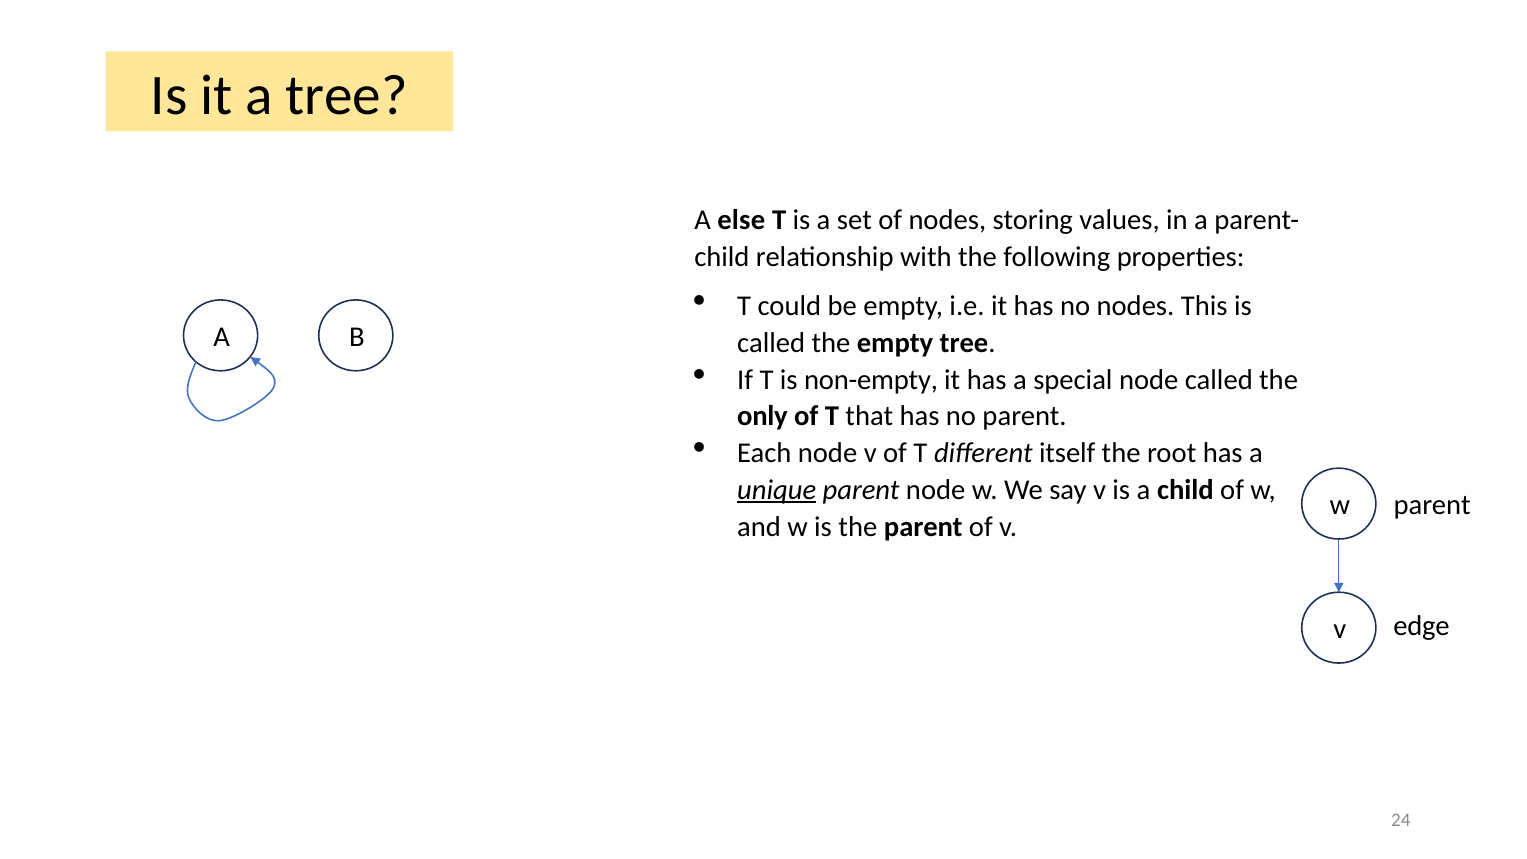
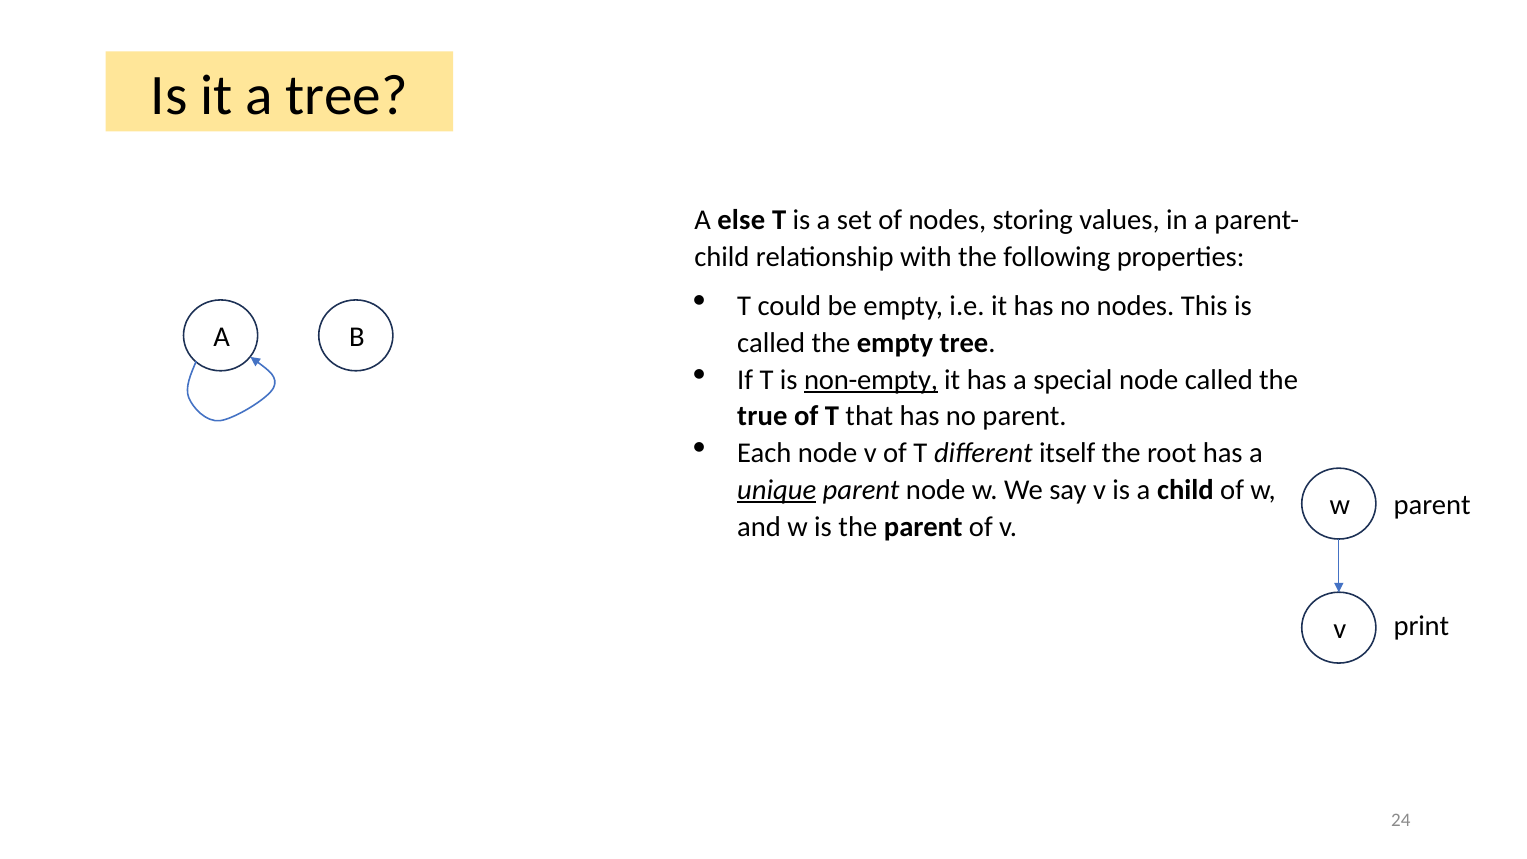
non-empty underline: none -> present
only: only -> true
edge: edge -> print
